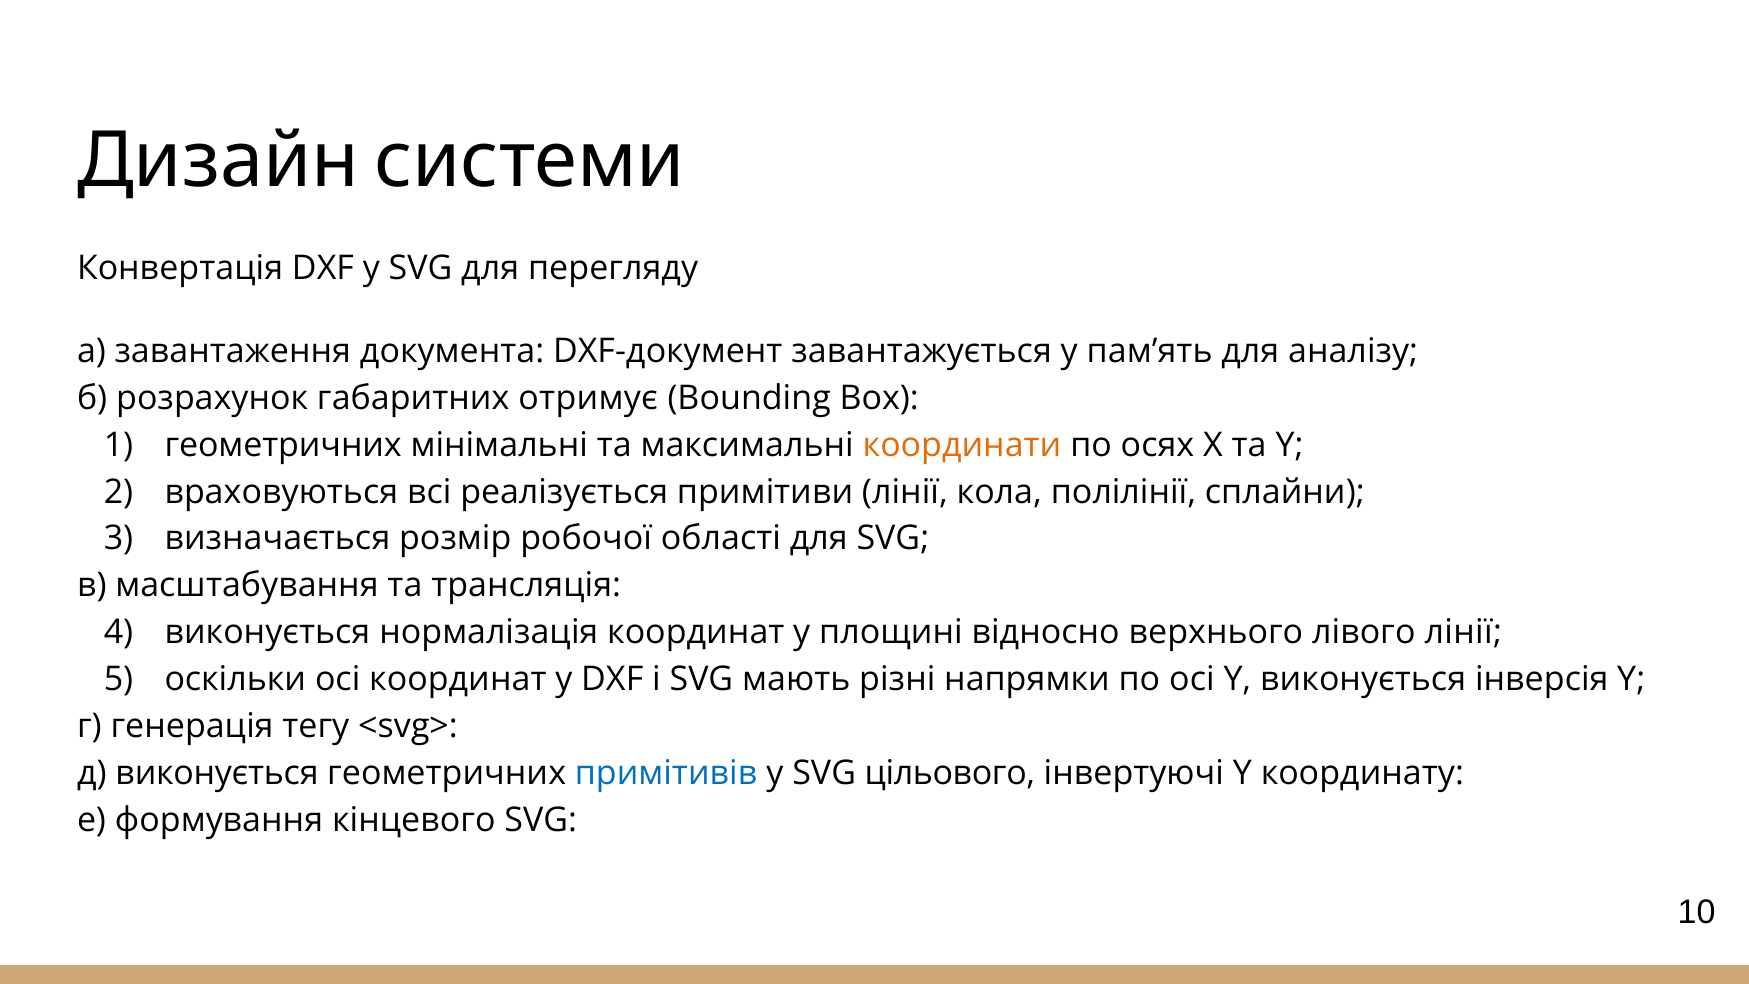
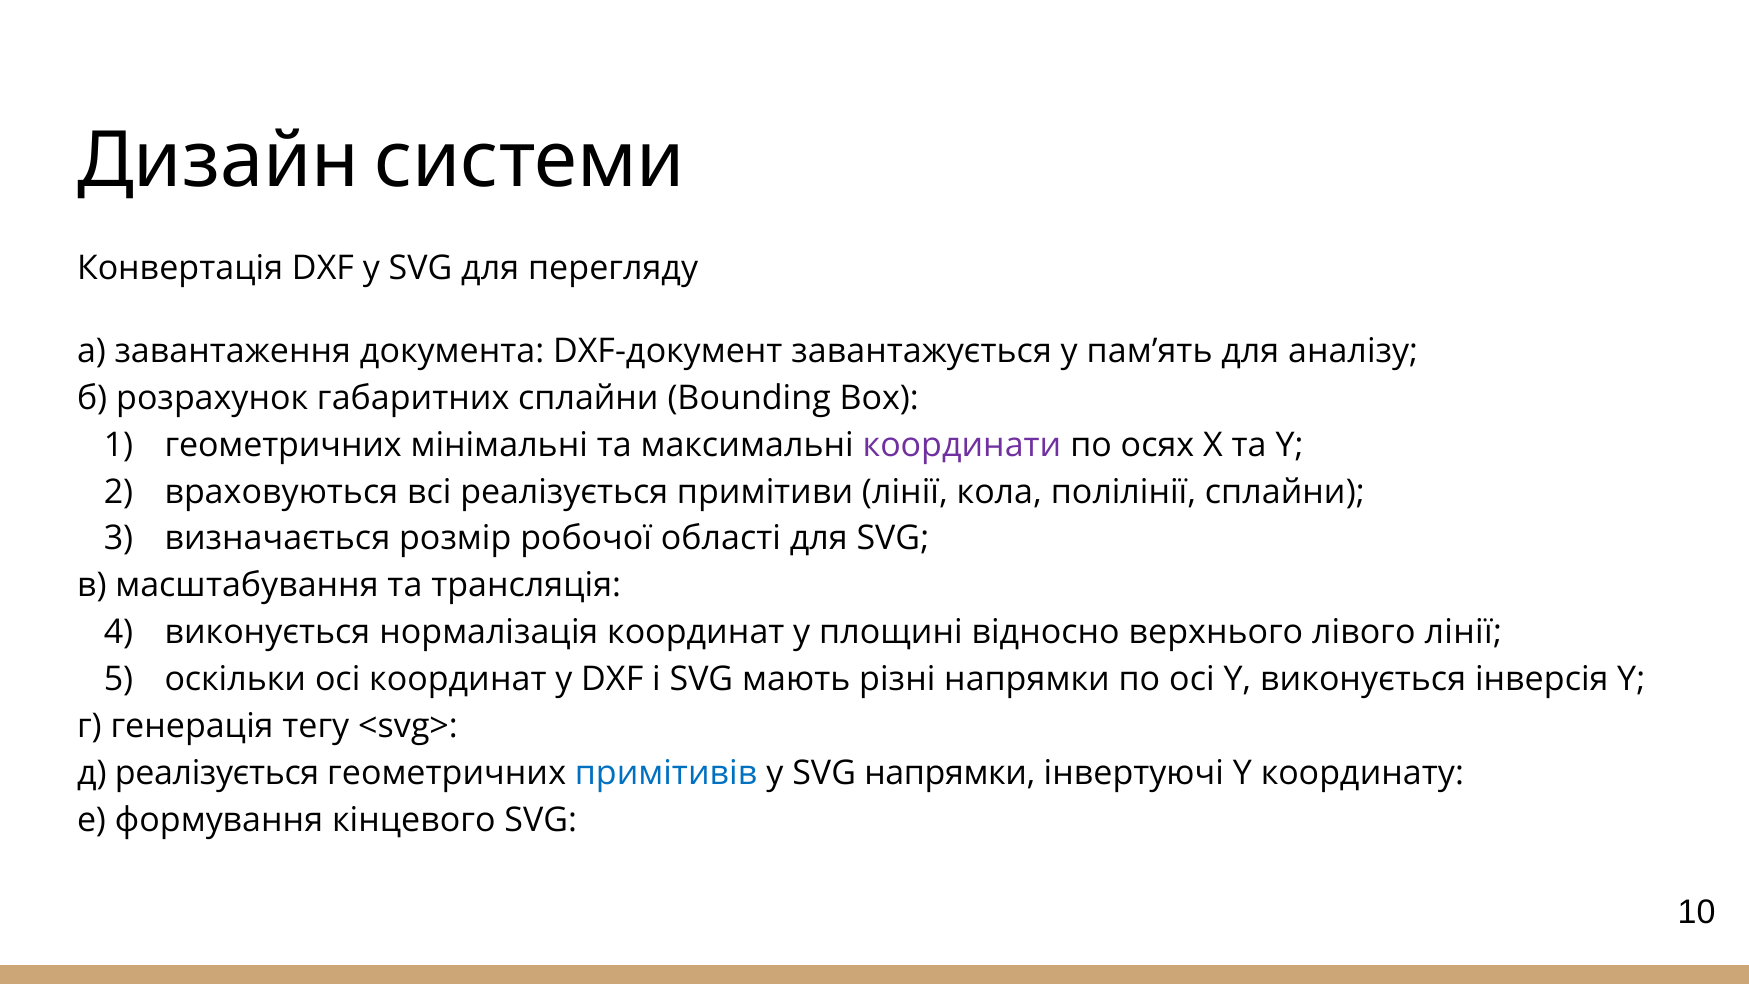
габаритних отримує: отримує -> сплайни
координати colour: orange -> purple
д виконується: виконується -> реалізується
SVG цільового: цільового -> напрямки
